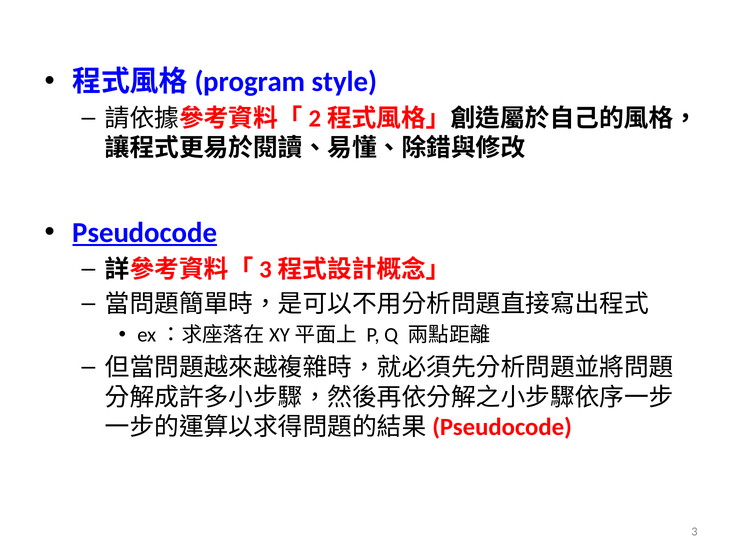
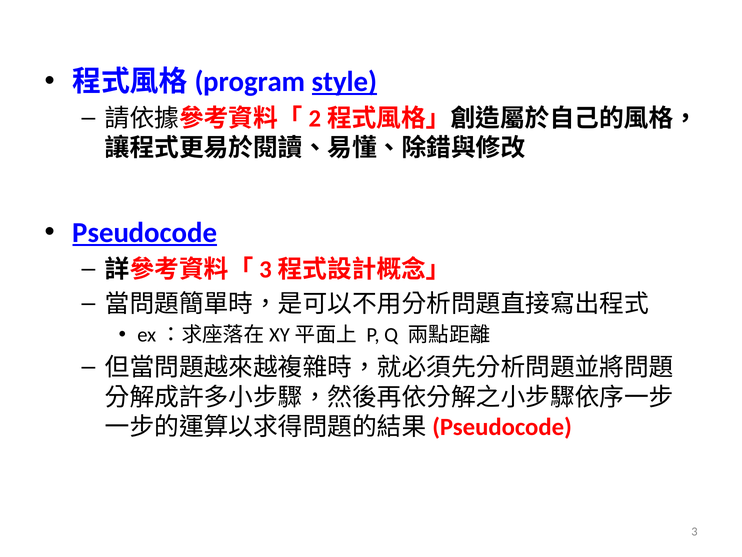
style underline: none -> present
